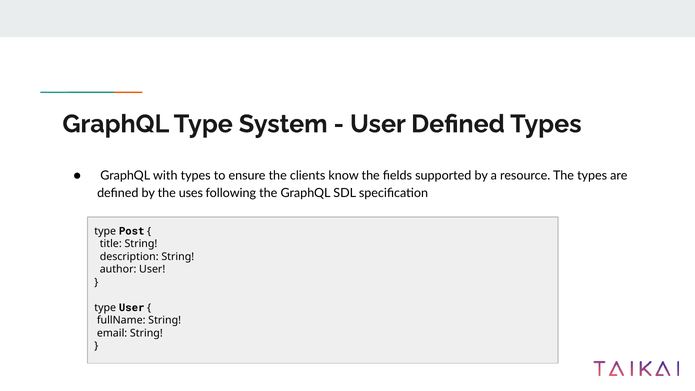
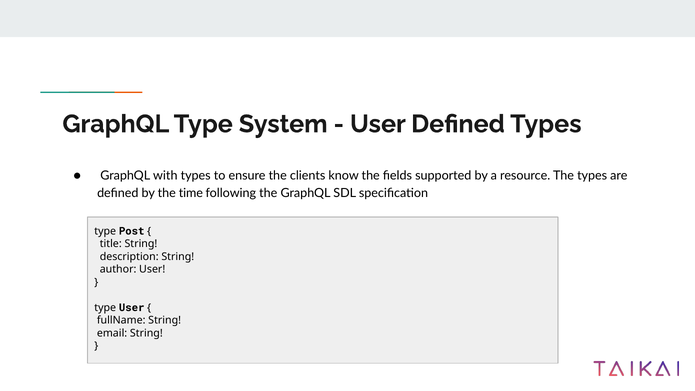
uses: uses -> time
